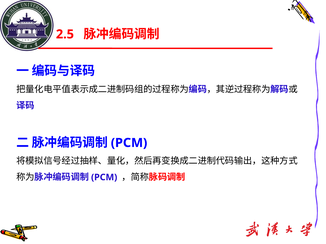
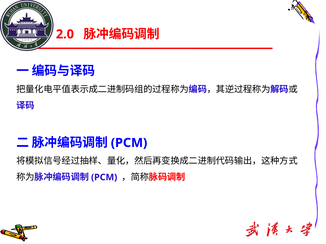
2.5: 2.5 -> 2.0
